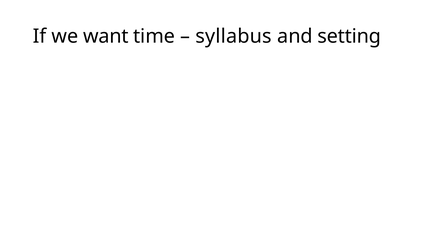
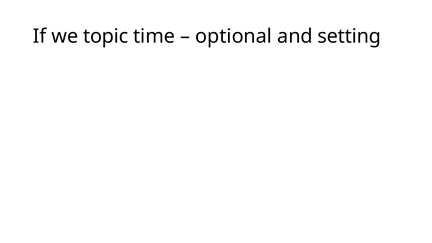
want: want -> topic
syllabus: syllabus -> optional
